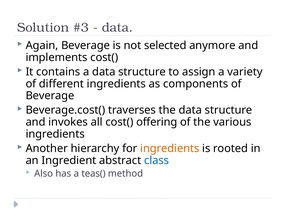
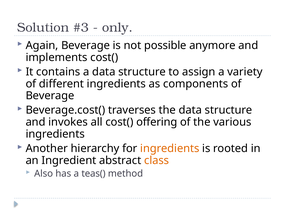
data at (117, 27): data -> only
selected: selected -> possible
class colour: blue -> orange
